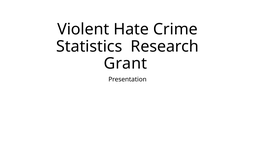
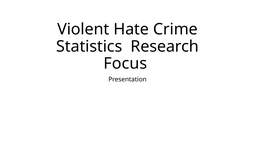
Grant: Grant -> Focus
